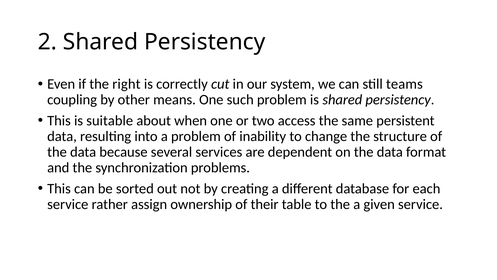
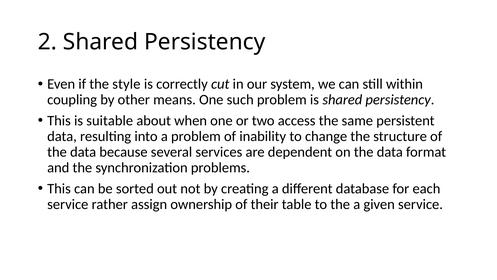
right: right -> style
teams: teams -> within
